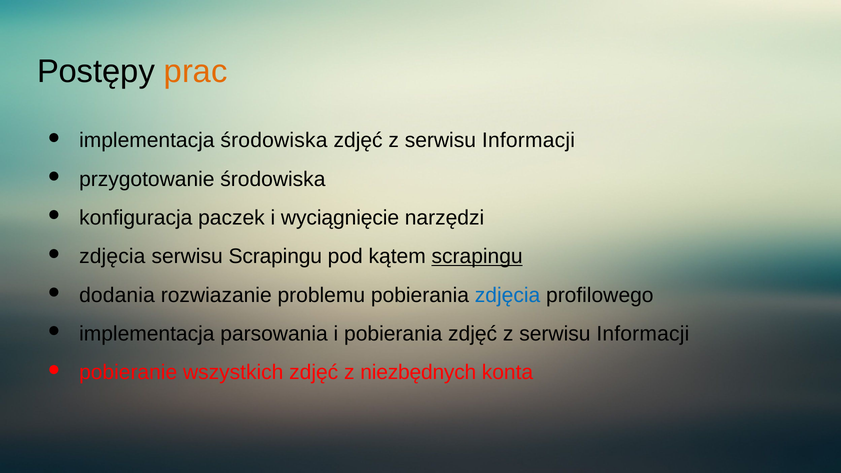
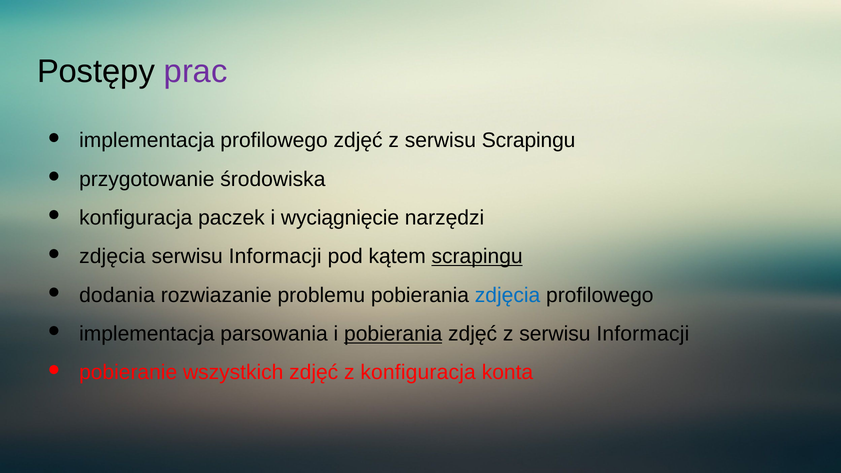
prac colour: orange -> purple
implementacja środowiska: środowiska -> profilowego
Informacji at (528, 141): Informacji -> Scrapingu
Scrapingu at (275, 257): Scrapingu -> Informacji
pobierania at (393, 334) underline: none -> present
z niezbędnych: niezbędnych -> konfiguracja
